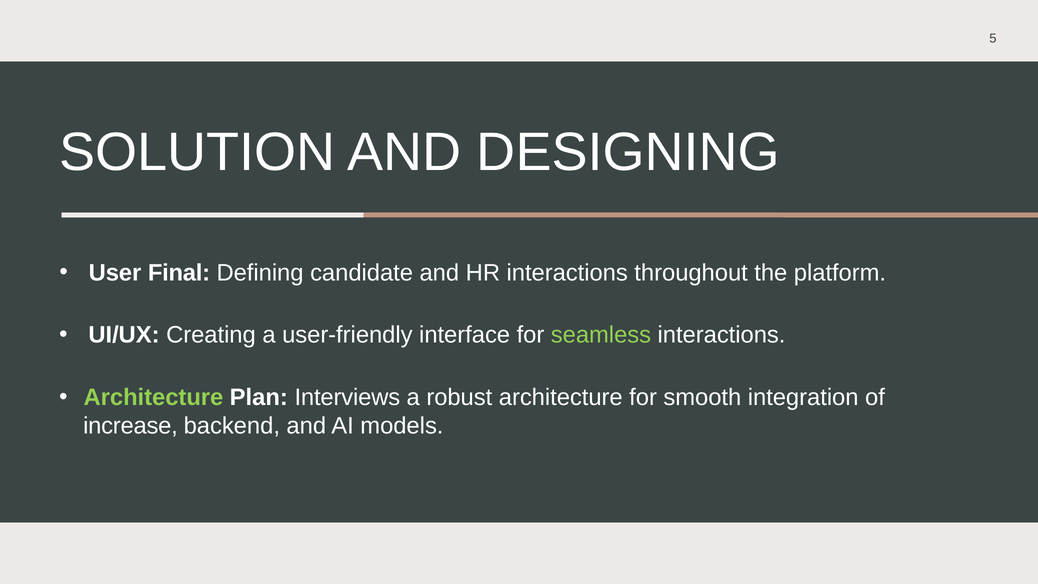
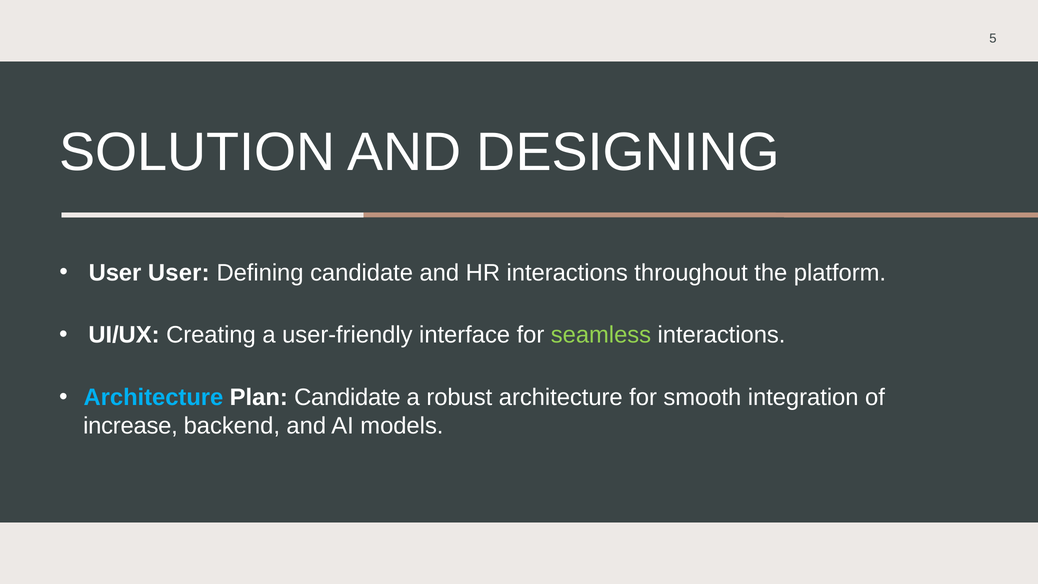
User Final: Final -> User
Architecture at (153, 398) colour: light green -> light blue
Plan Interviews: Interviews -> Candidate
